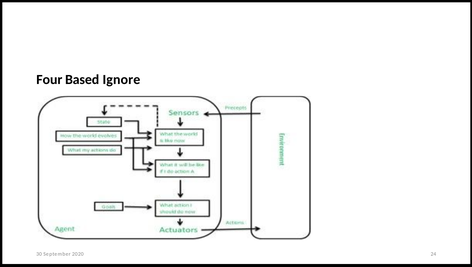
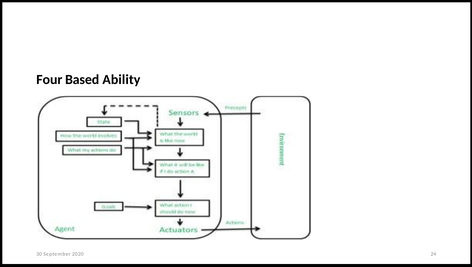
Ignore: Ignore -> Ability
